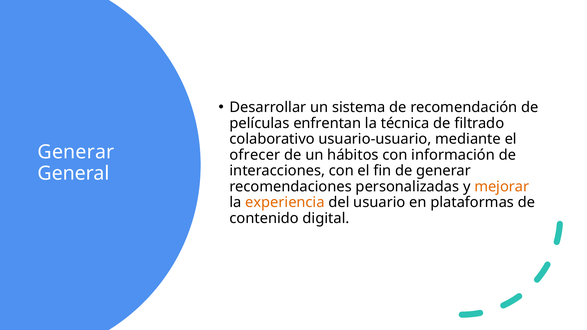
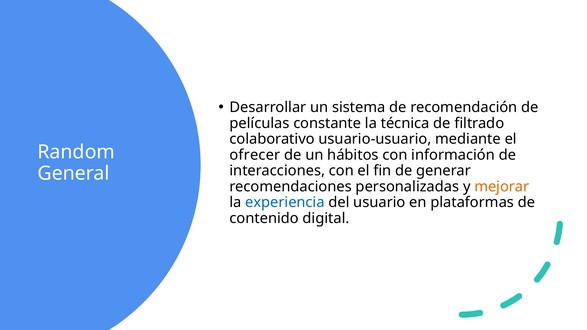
enfrentan: enfrentan -> constante
Generar at (76, 152): Generar -> Random
experiencia colour: orange -> blue
